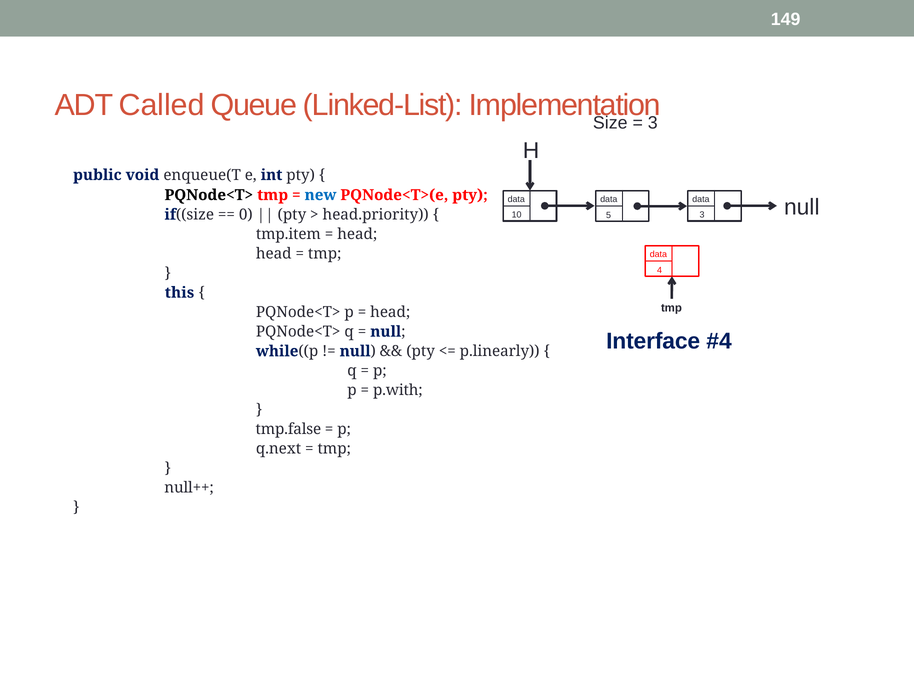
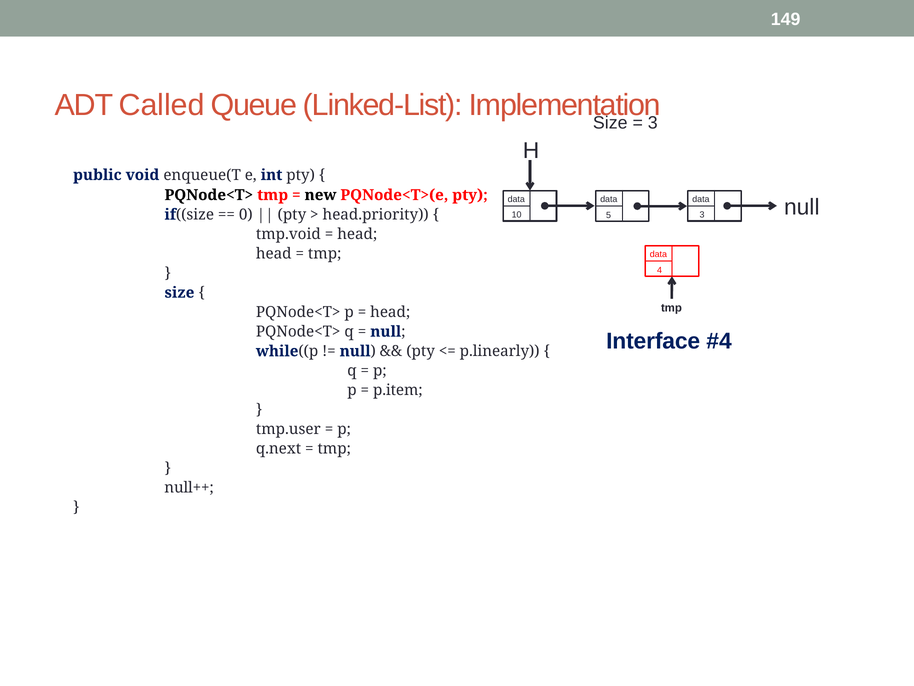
new colour: blue -> black
tmp.item: tmp.item -> tmp.void
this at (179, 292): this -> size
p.with: p.with -> p.item
tmp.false: tmp.false -> tmp.user
